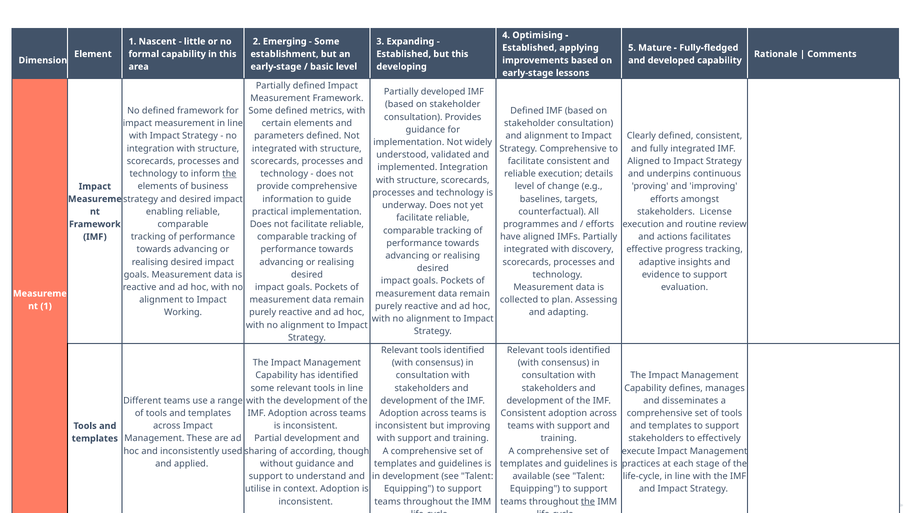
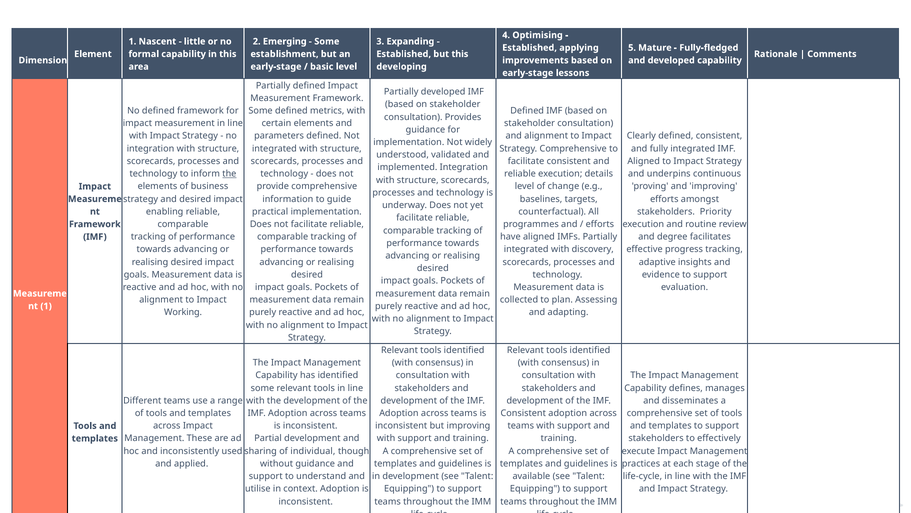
License: License -> Priority
actions: actions -> degree
according: according -> individual
the at (588, 501) underline: present -> none
